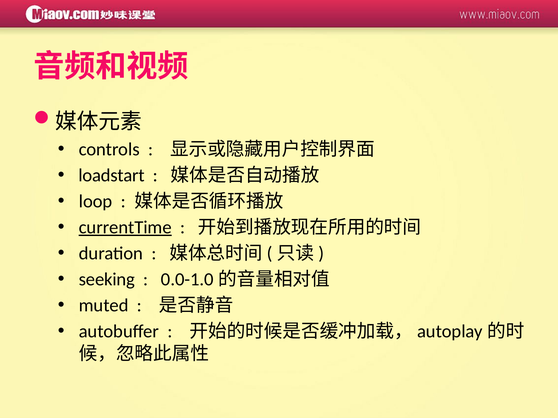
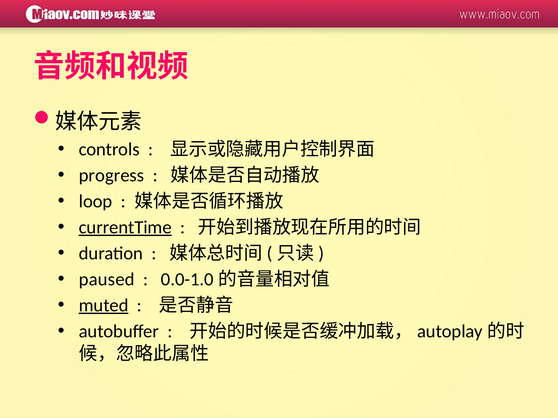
loadstart: loadstart -> progress
seeking: seeking -> paused
muted underline: none -> present
